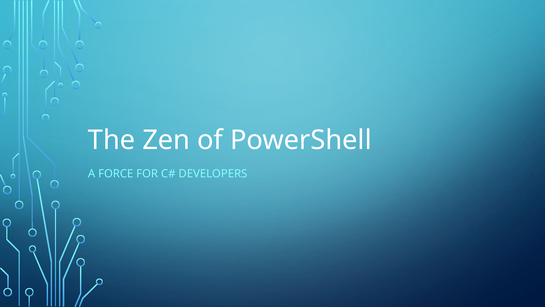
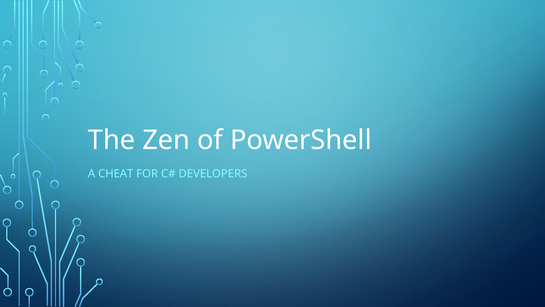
FORCE: FORCE -> CHEAT
